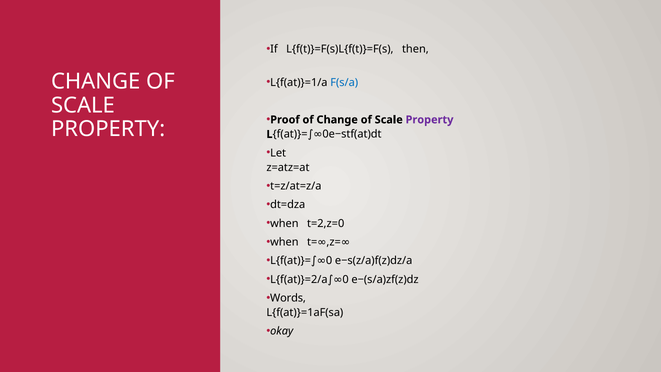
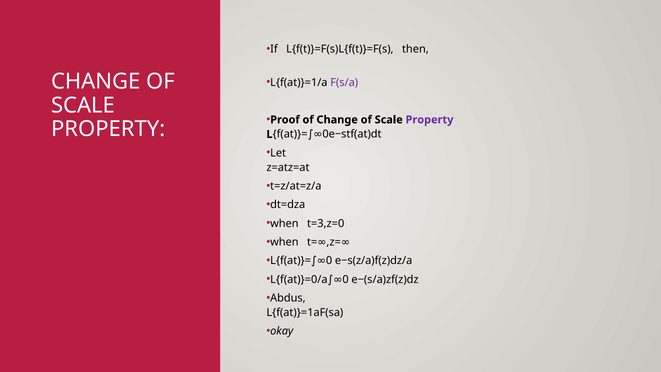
F(s/a colour: blue -> purple
t=2,z=0: t=2,z=0 -> t=3,z=0
L{f(at)}=2/a: L{f(at)}=2/a -> L{f(at)}=0/a
Words: Words -> Abdus
